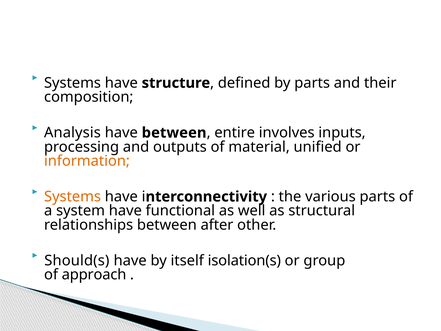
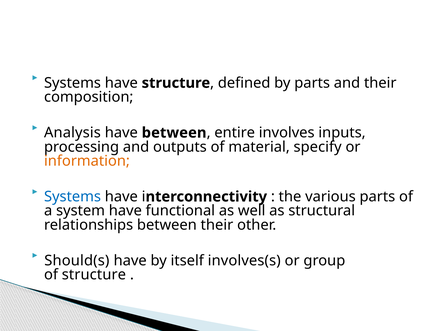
unified: unified -> specify
Systems at (72, 197) colour: orange -> blue
between after: after -> their
isolation(s: isolation(s -> involves(s
of approach: approach -> structure
